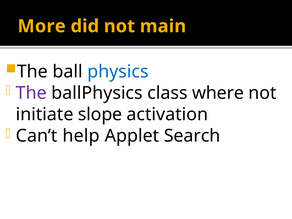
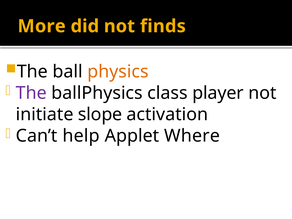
main: main -> finds
physics colour: blue -> orange
where: where -> player
Search: Search -> Where
